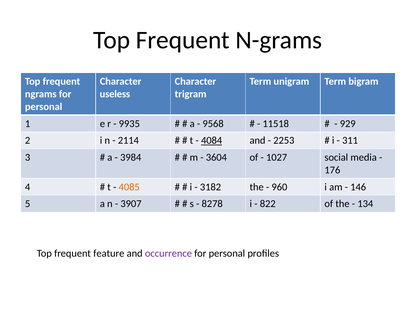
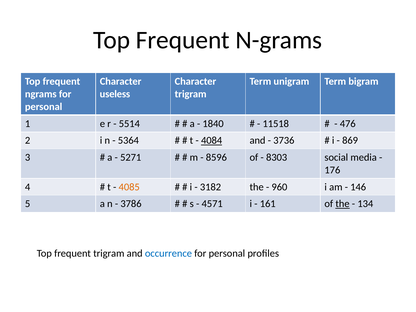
9935: 9935 -> 5514
9568: 9568 -> 1840
929: 929 -> 476
2114: 2114 -> 5364
2253: 2253 -> 3736
311: 311 -> 869
3984: 3984 -> 5271
3604: 3604 -> 8596
1027: 1027 -> 8303
3907: 3907 -> 3786
8278: 8278 -> 4571
822: 822 -> 161
the at (342, 204) underline: none -> present
frequent feature: feature -> trigram
occurrence colour: purple -> blue
